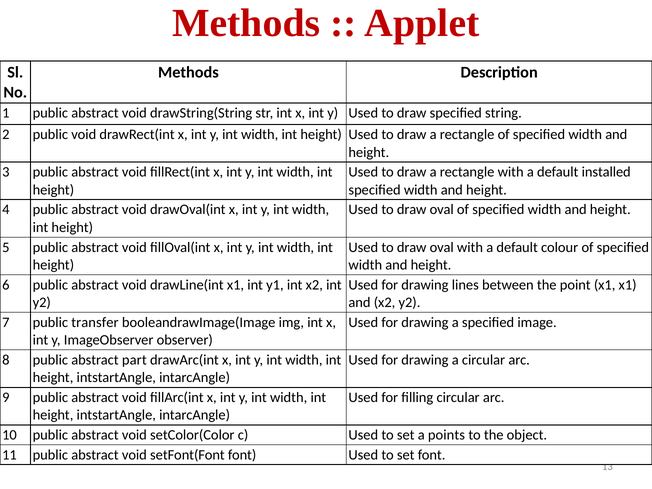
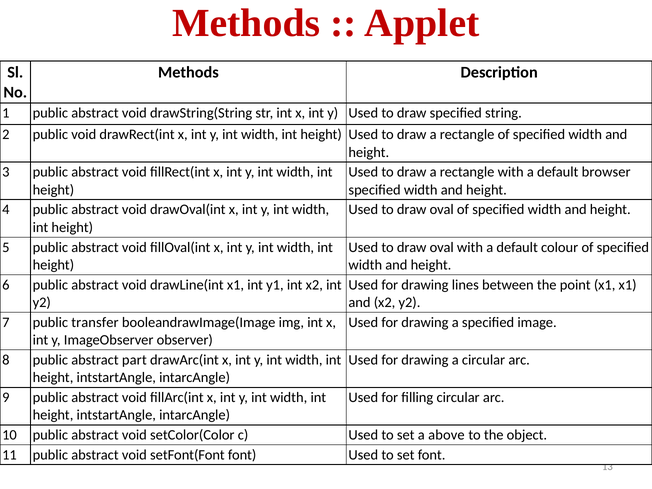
installed: installed -> browser
points: points -> above
